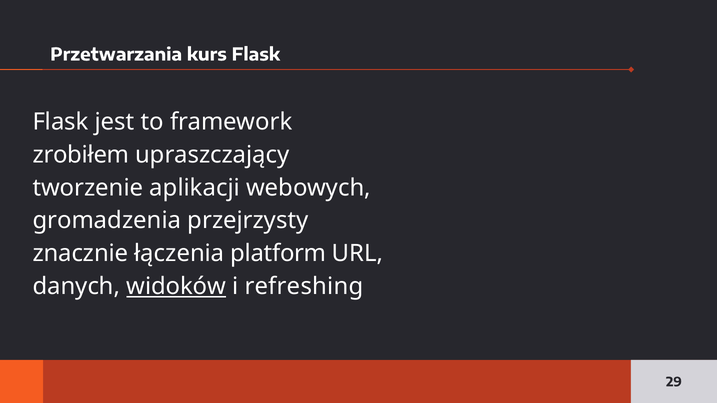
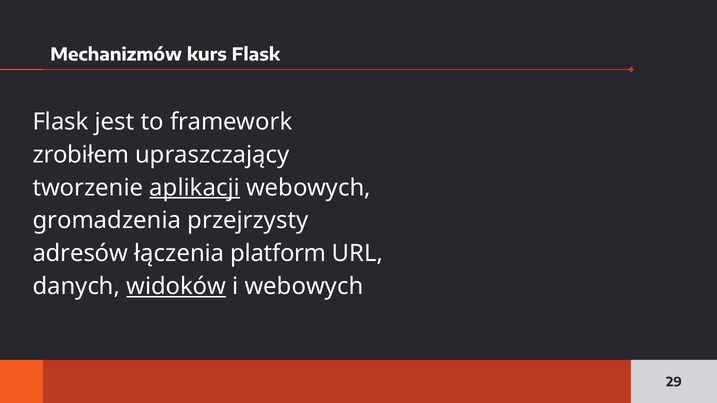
Przetwarzania: Przetwarzania -> Mechanizmów
aplikacji underline: none -> present
znacznie: znacznie -> adresów
i refreshing: refreshing -> webowych
